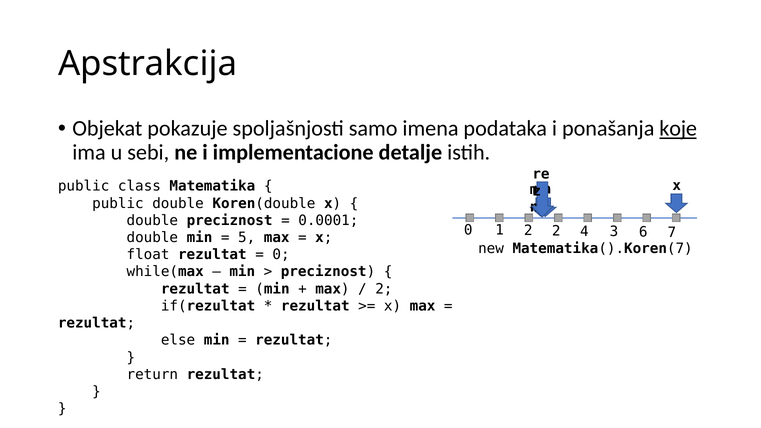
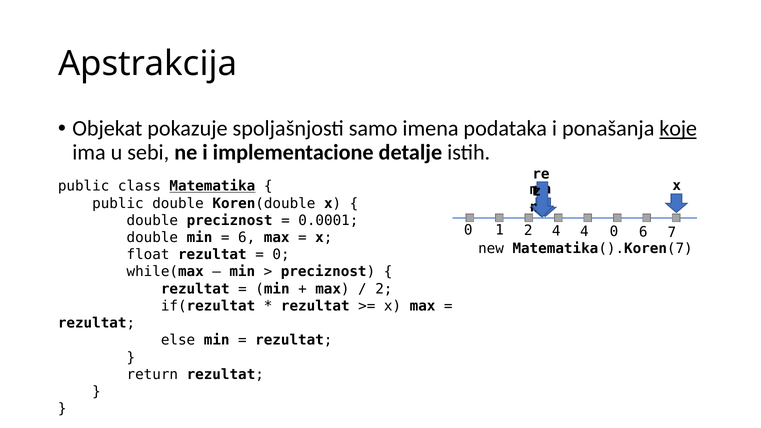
Matematika underline: none -> present
2 2: 2 -> 4
4 3: 3 -> 0
5 at (247, 238): 5 -> 6
